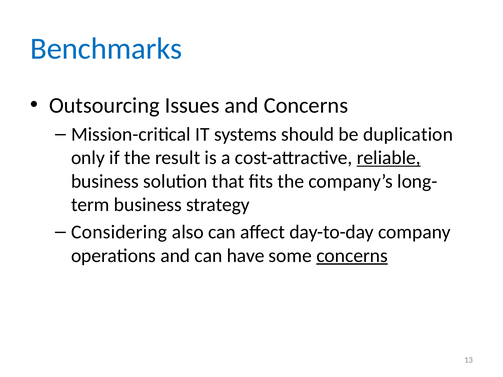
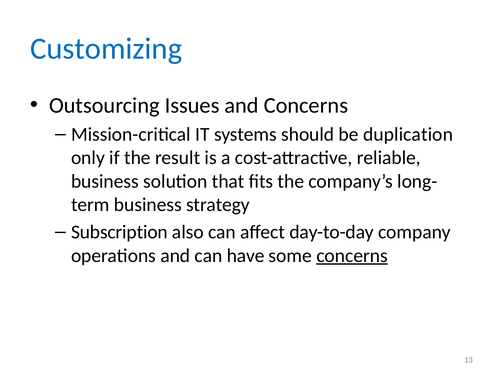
Benchmarks: Benchmarks -> Customizing
reliable underline: present -> none
Considering: Considering -> Subscription
